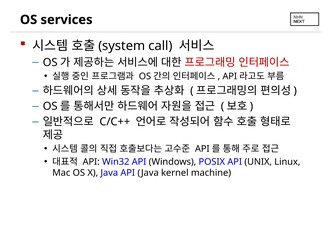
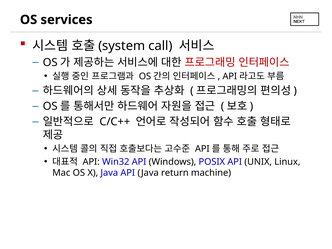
kernel: kernel -> return
